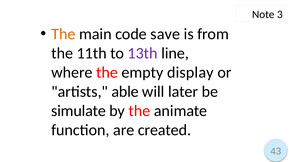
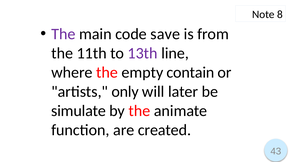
3: 3 -> 8
The at (63, 34) colour: orange -> purple
display: display -> contain
able: able -> only
